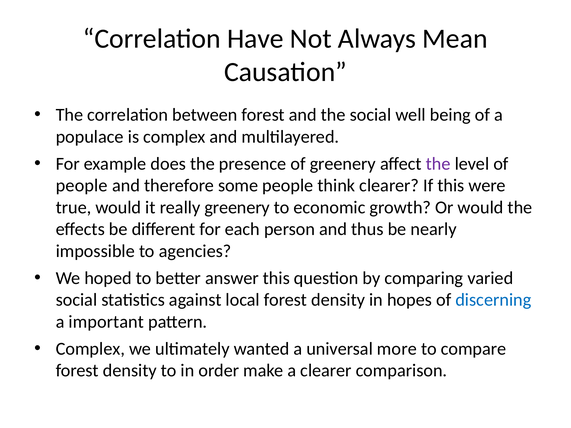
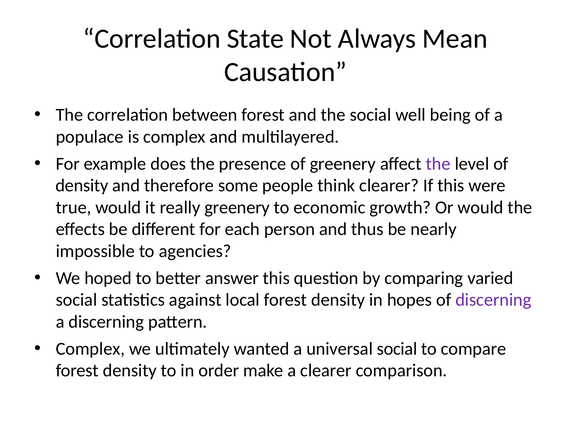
Have: Have -> State
people at (82, 186): people -> density
discerning at (493, 300) colour: blue -> purple
a important: important -> discerning
universal more: more -> social
